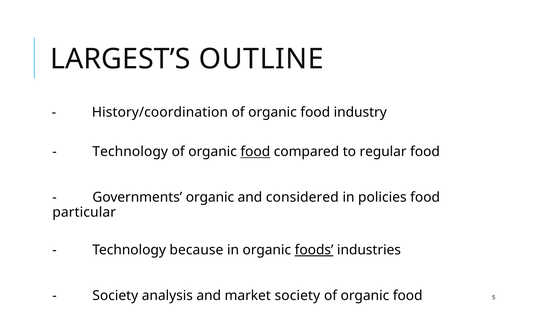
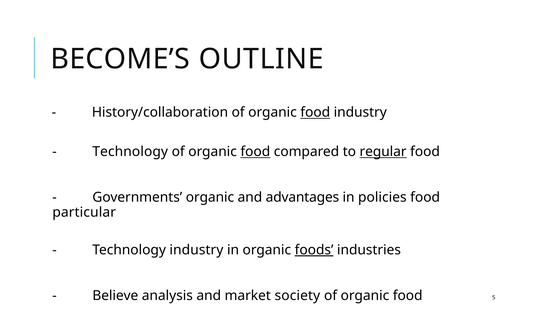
LARGEST’S: LARGEST’S -> BECOME’S
History/coordination: History/coordination -> History/collaboration
food at (315, 112) underline: none -> present
regular underline: none -> present
considered: considered -> advantages
Technology because: because -> industry
Society at (115, 295): Society -> Believe
